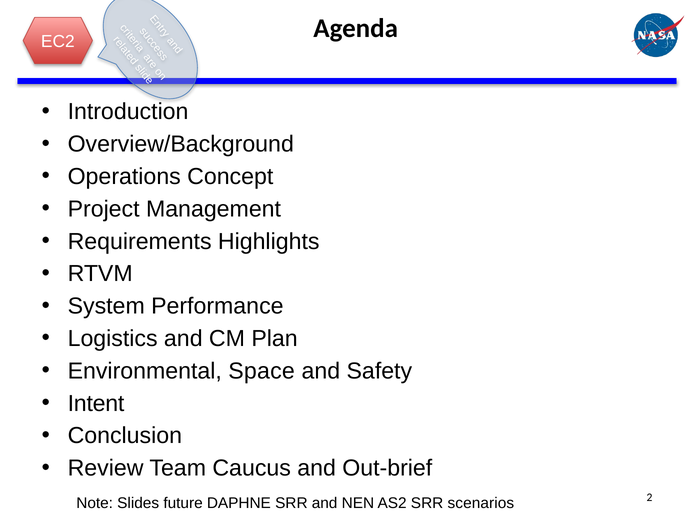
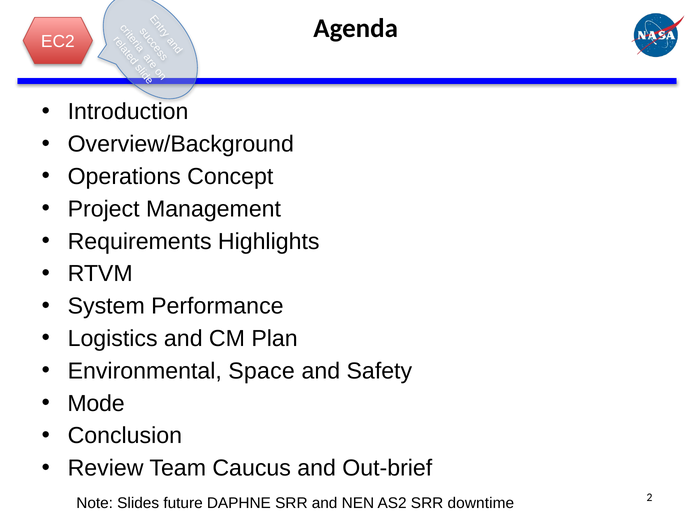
Intent: Intent -> Mode
scenarios: scenarios -> downtime
